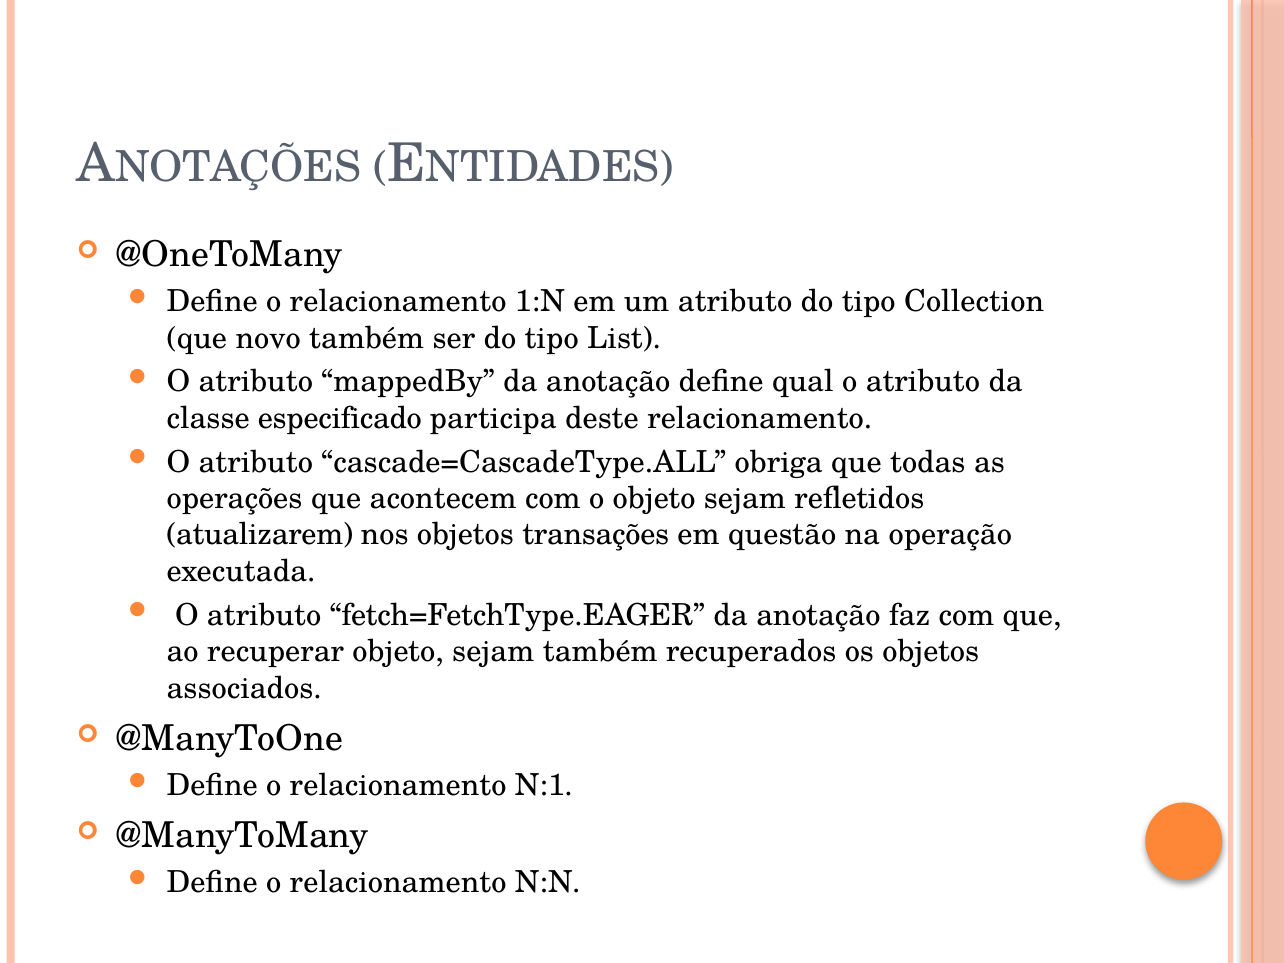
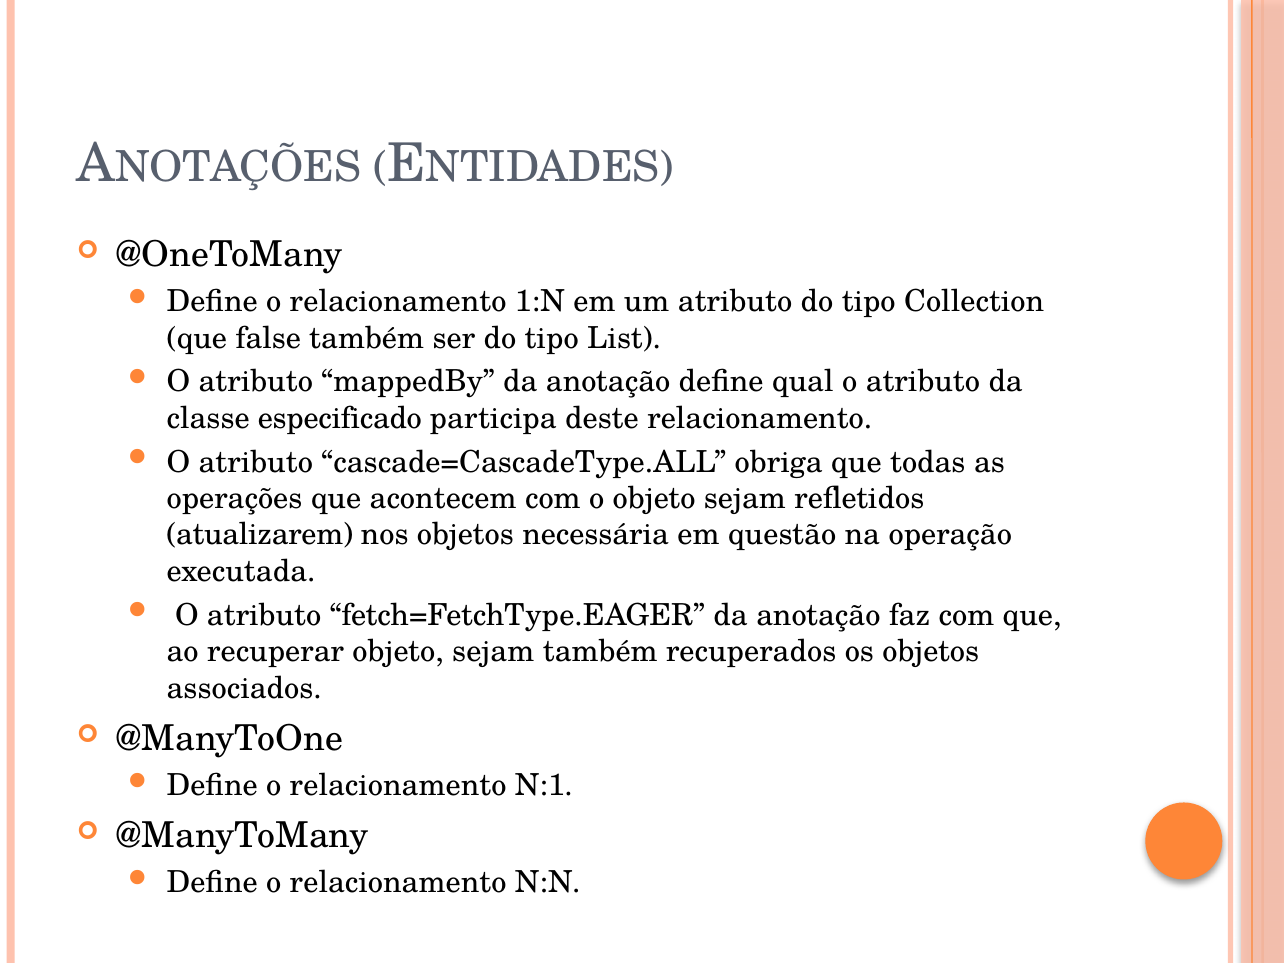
novo: novo -> false
transações: transações -> necessária
